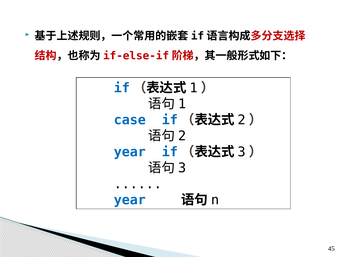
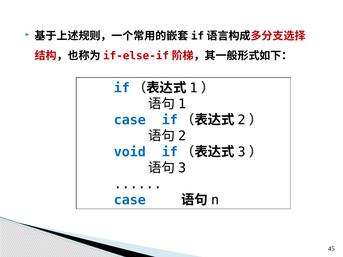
year at (130, 152): year -> void
year at (130, 200): year -> case
